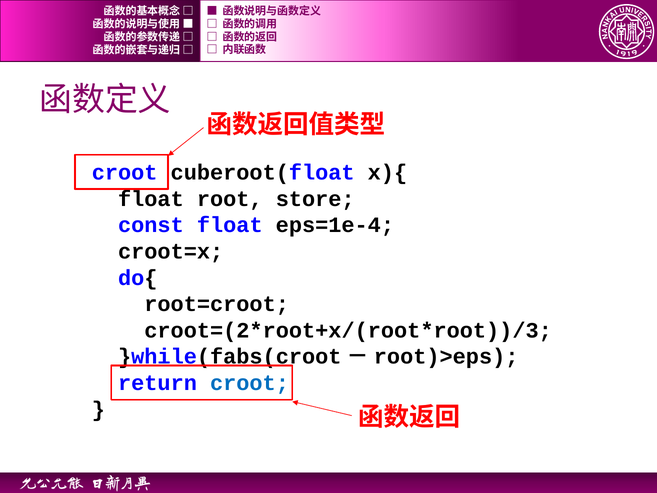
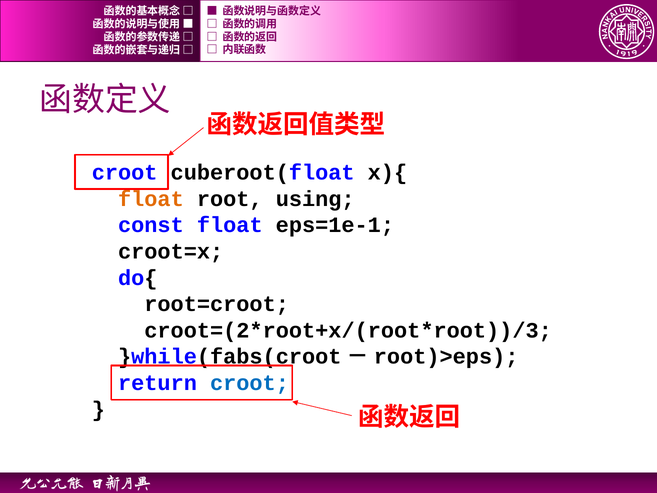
float at (151, 199) colour: black -> orange
store: store -> using
eps=1e-4: eps=1e-4 -> eps=1e-1
